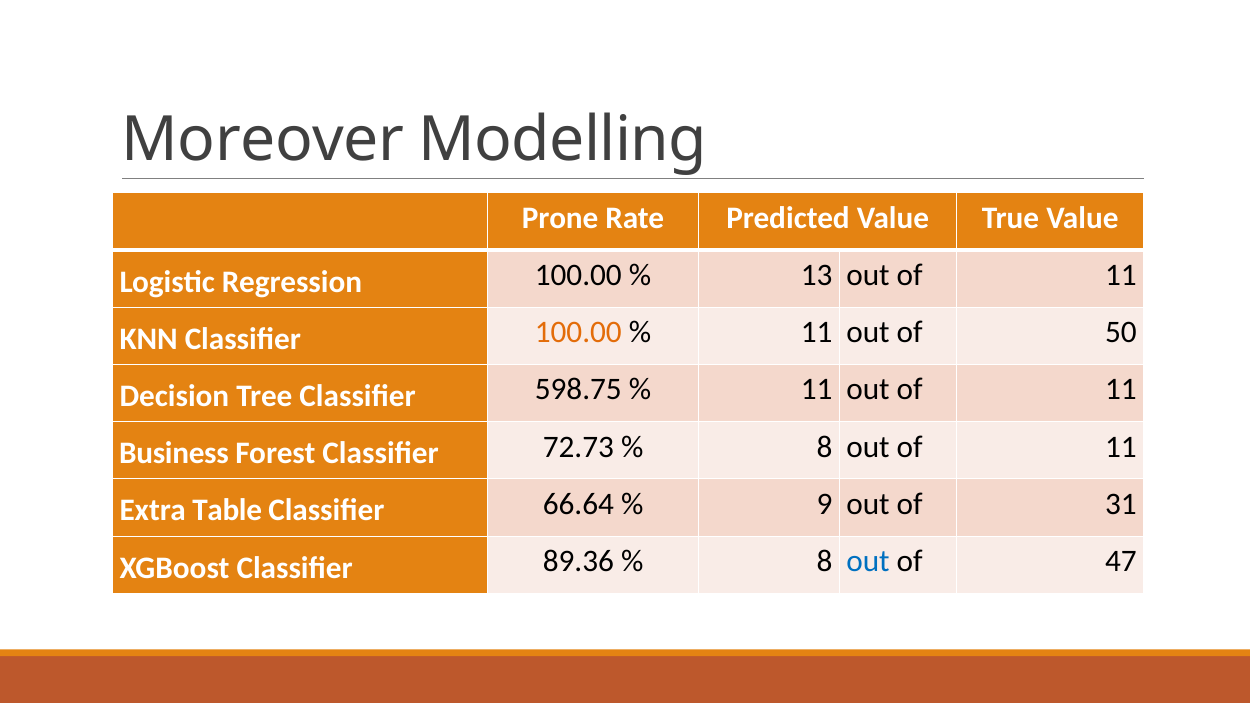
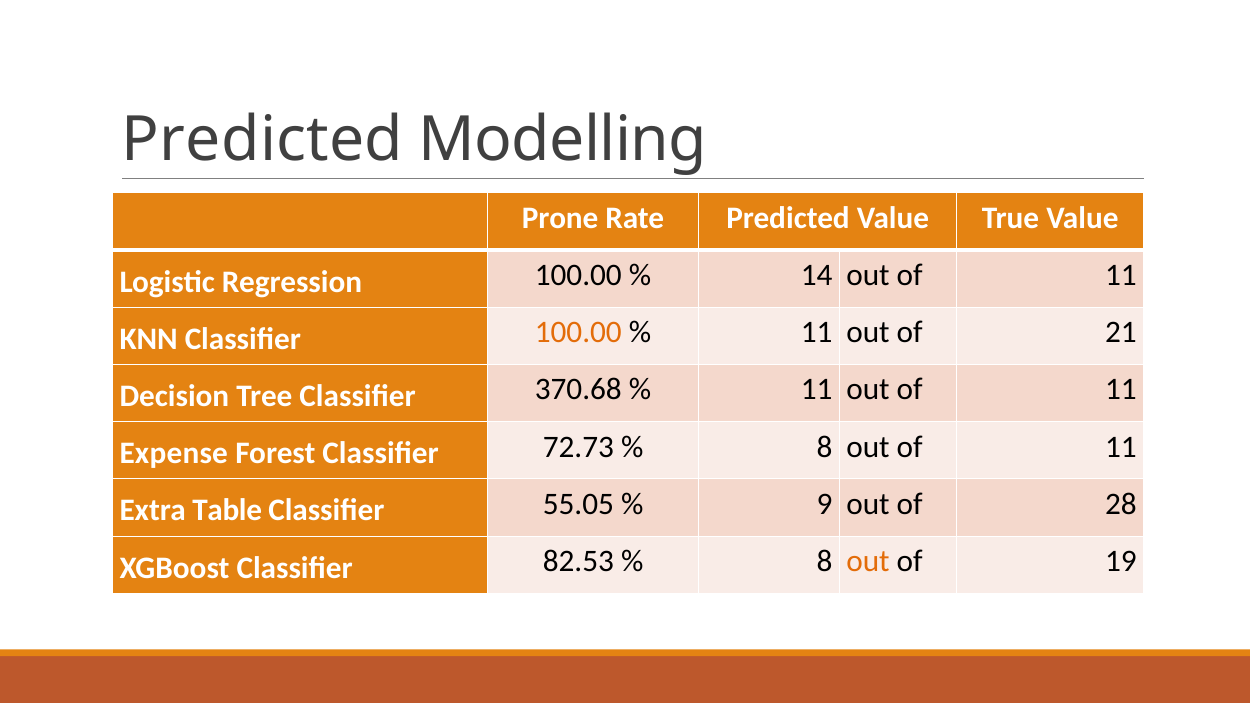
Moreover at (263, 140): Moreover -> Predicted
13: 13 -> 14
50: 50 -> 21
598.75: 598.75 -> 370.68
Business: Business -> Expense
66.64: 66.64 -> 55.05
31: 31 -> 28
89.36: 89.36 -> 82.53
out at (868, 561) colour: blue -> orange
47: 47 -> 19
